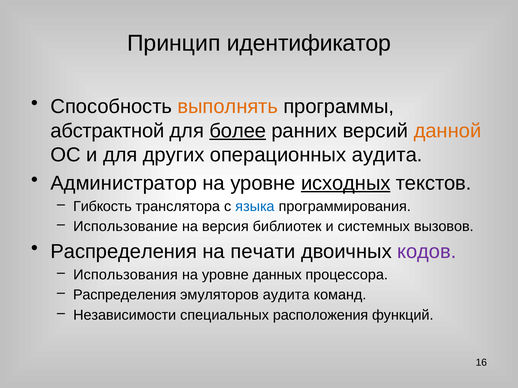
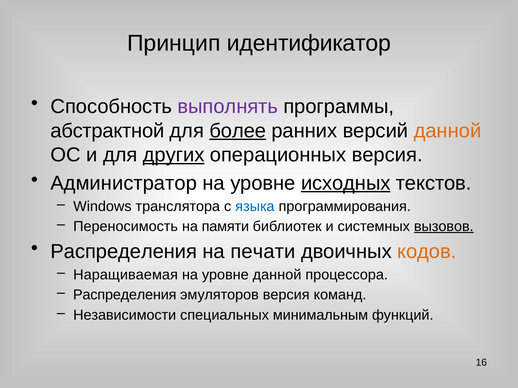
выполнять colour: orange -> purple
других underline: none -> present
операционных аудита: аудита -> версия
Гибкость: Гибкость -> Windows
Использование: Использование -> Переносимость
версия: версия -> памяти
вызовов underline: none -> present
кодов colour: purple -> orange
Использования: Использования -> Наращиваемая
уровне данных: данных -> данной
эмуляторов аудита: аудита -> версия
расположения: расположения -> минимальным
